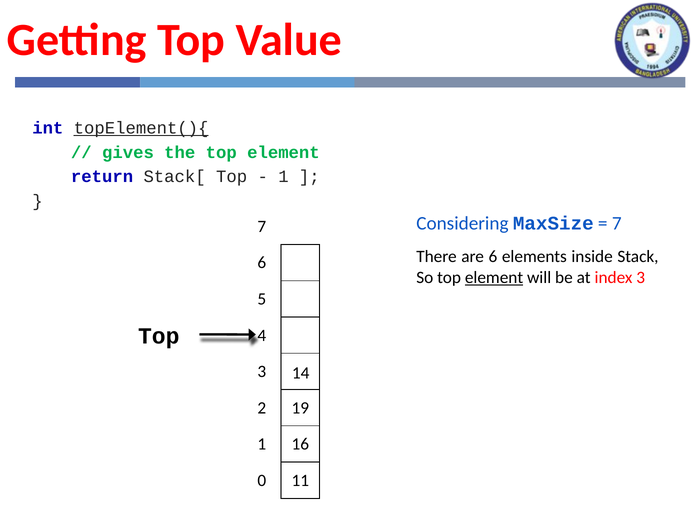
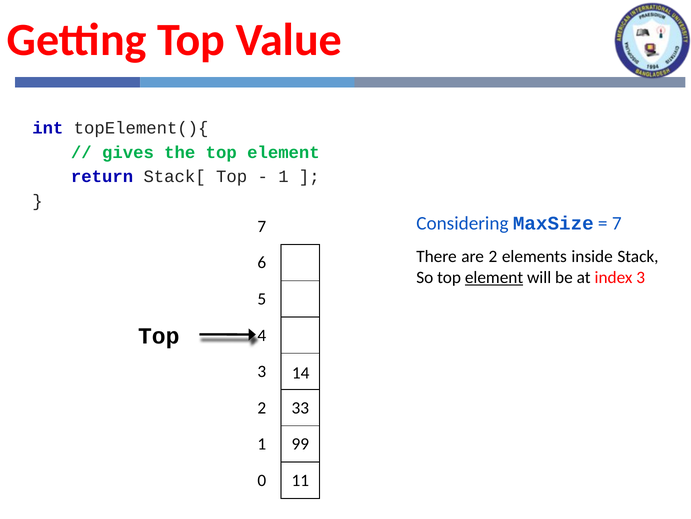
topElement(){ underline: present -> none
are 6: 6 -> 2
19: 19 -> 33
16: 16 -> 99
